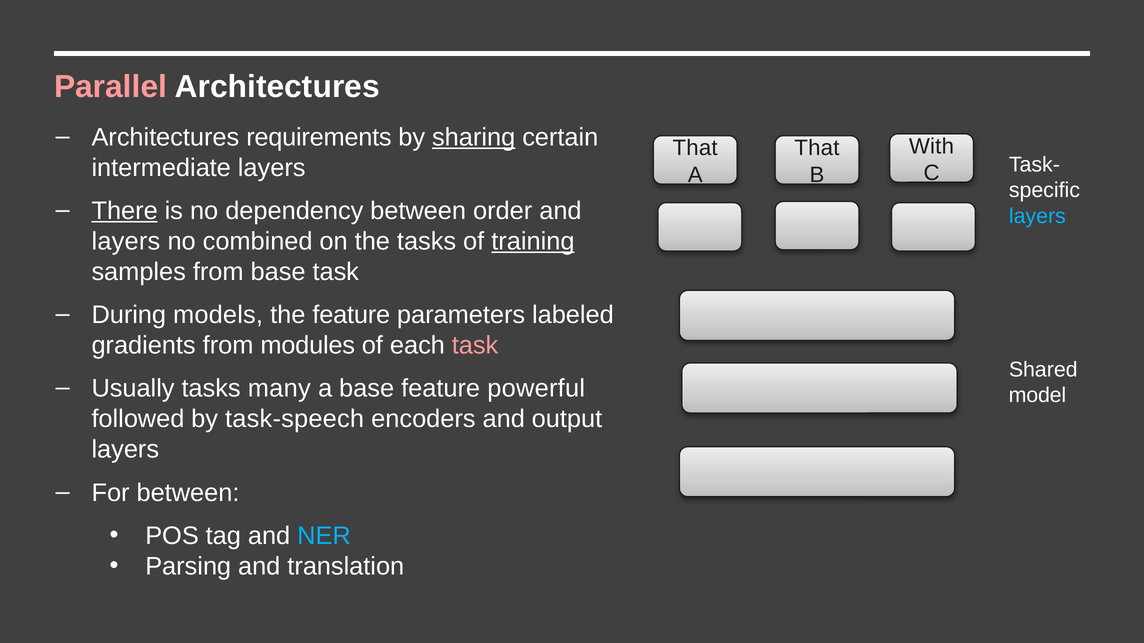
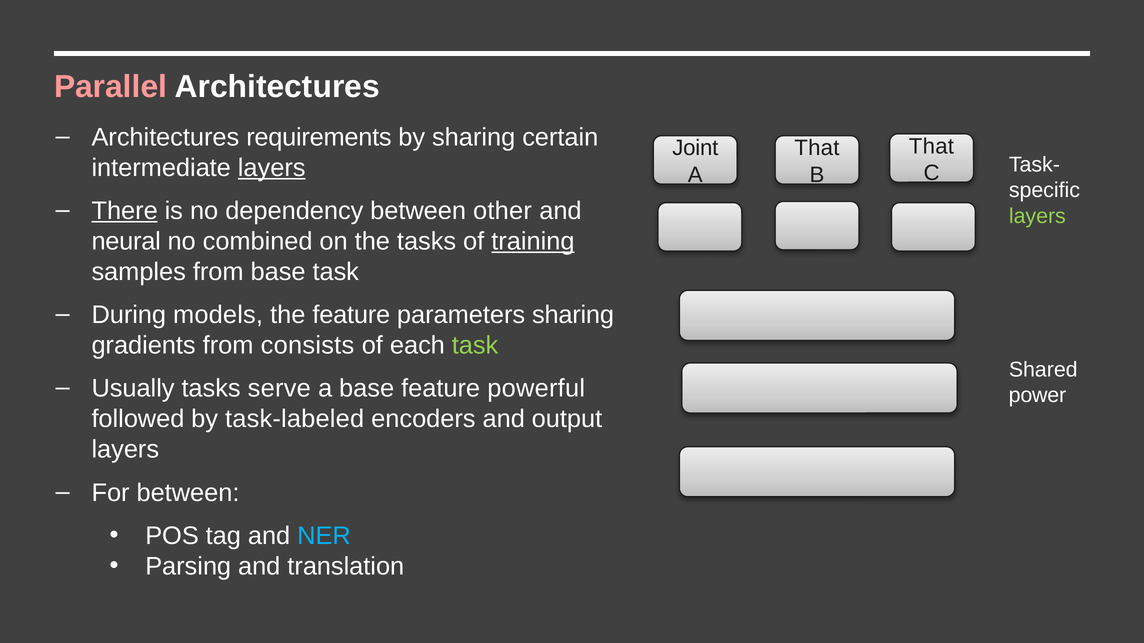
sharing at (474, 137) underline: present -> none
With at (931, 146): With -> That
That at (695, 148): That -> Joint
layers at (272, 168) underline: none -> present
order: order -> other
layers at (1037, 216) colour: light blue -> light green
layers at (126, 241): layers -> neural
parameters labeled: labeled -> sharing
modules: modules -> consists
task at (475, 346) colour: pink -> light green
many: many -> serve
model: model -> power
task-speech: task-speech -> task-labeled
